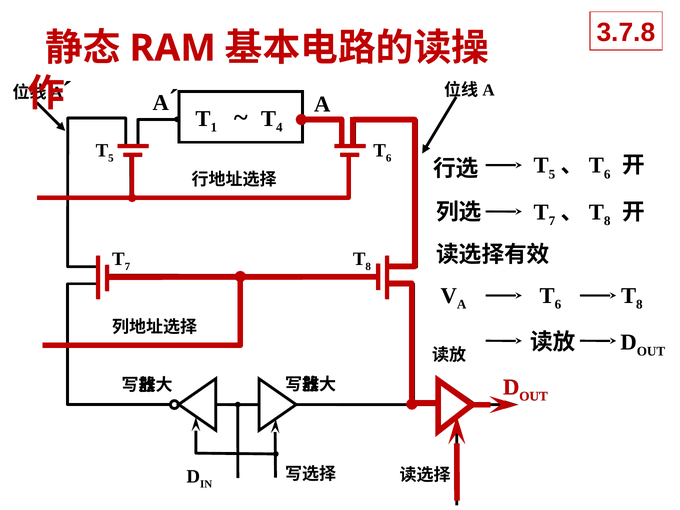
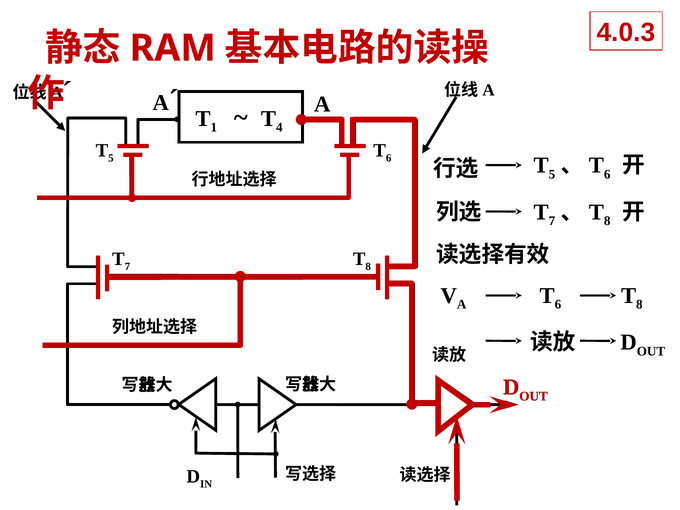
3.7.8: 3.7.8 -> 4.0.3
